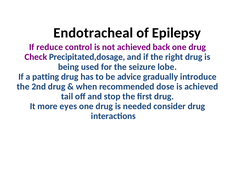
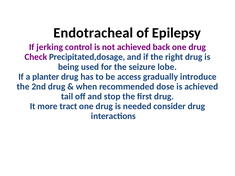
reduce: reduce -> jerking
patting: patting -> planter
advice: advice -> access
eyes: eyes -> tract
